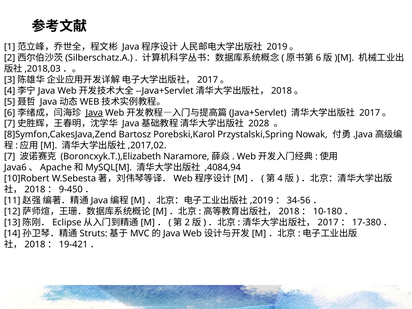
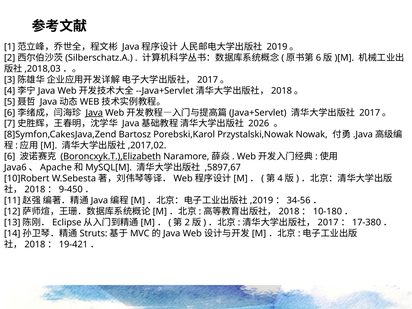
2028: 2028 -> 2026
Przystalski,Spring: Przystalski,Spring -> Przystalski,Nowak
7: 7 -> 6
Boroncxyk.T.),Elizabeth underline: none -> present
,4084,94: ,4084,94 -> ,5897,67
